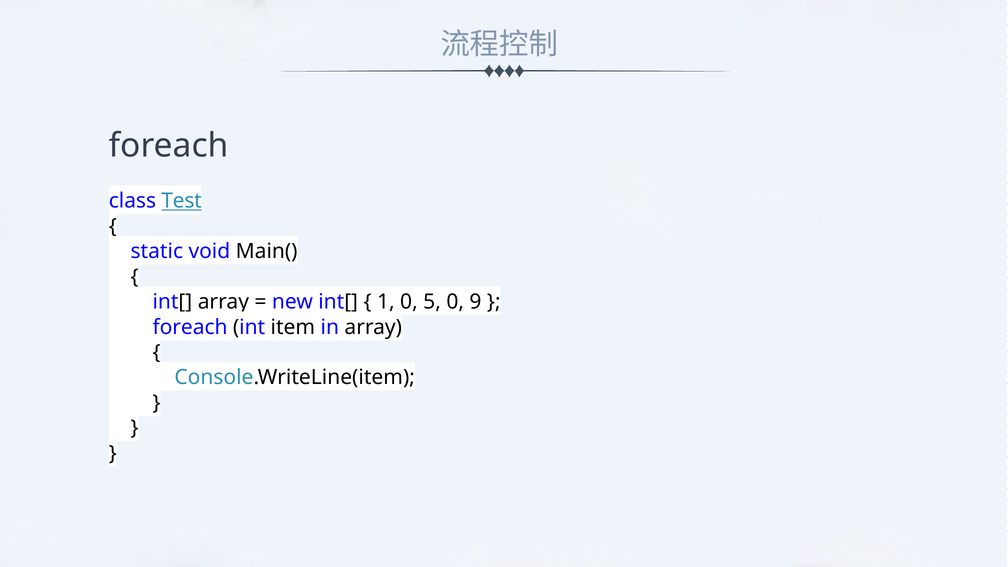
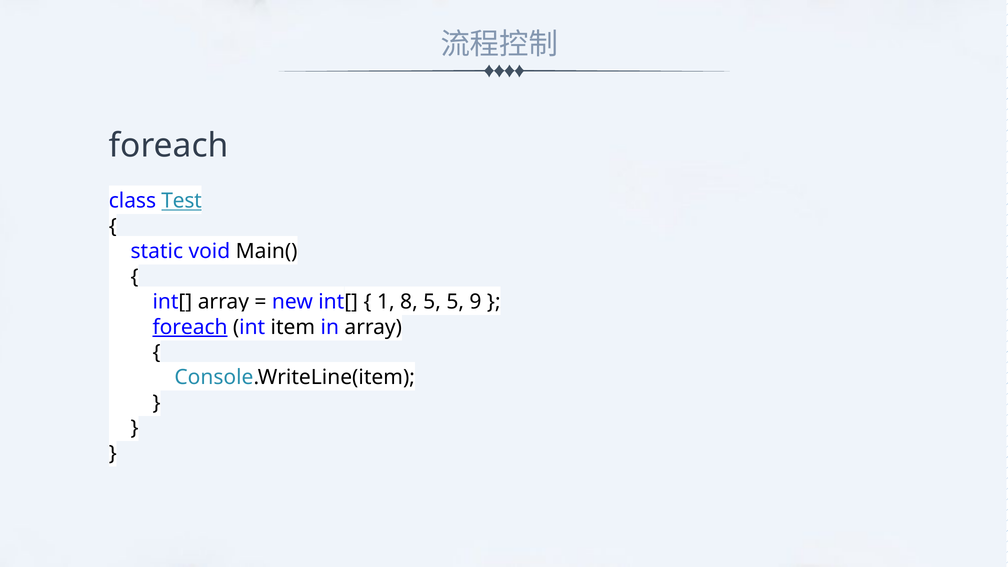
0 at (409, 302): 0 -> 8
5 0: 0 -> 5
foreach at (190, 327) underline: none -> present
